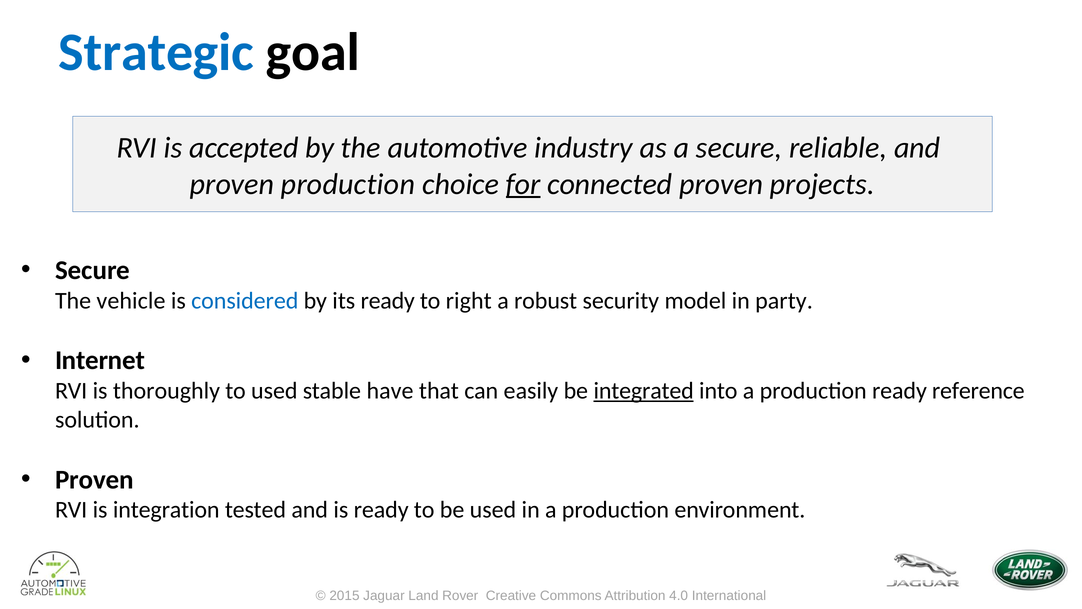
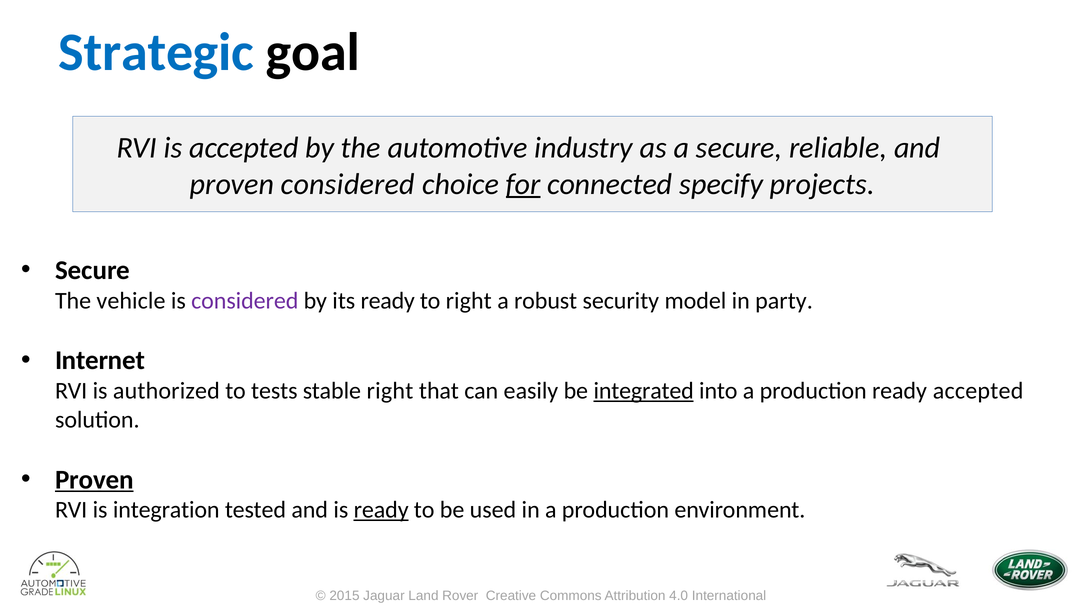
proven production: production -> considered
connected proven: proven -> specify
considered at (245, 301) colour: blue -> purple
thoroughly: thoroughly -> authorized
to used: used -> tests
stable have: have -> right
ready reference: reference -> accepted
Proven at (94, 479) underline: none -> present
ready at (381, 510) underline: none -> present
